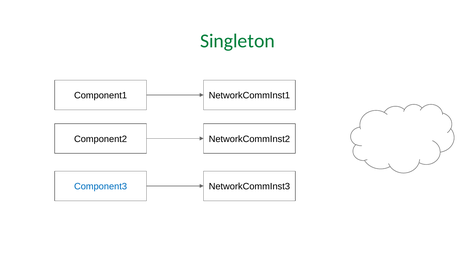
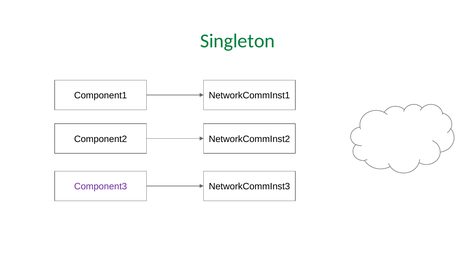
Component3 colour: blue -> purple
